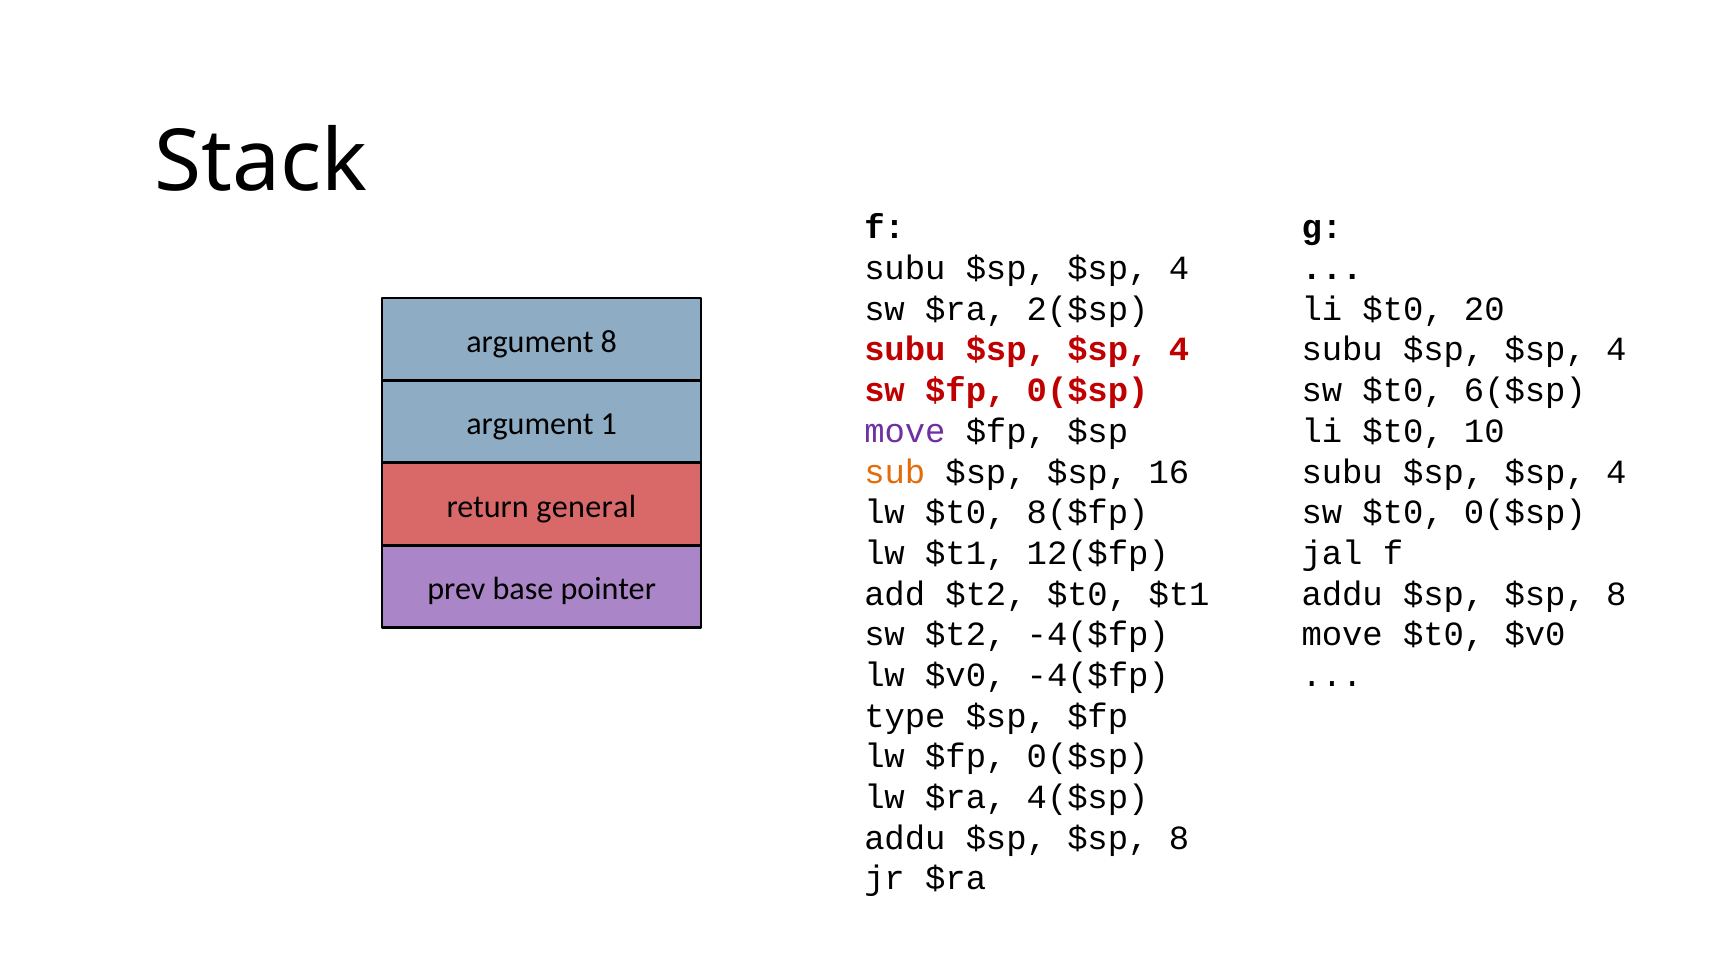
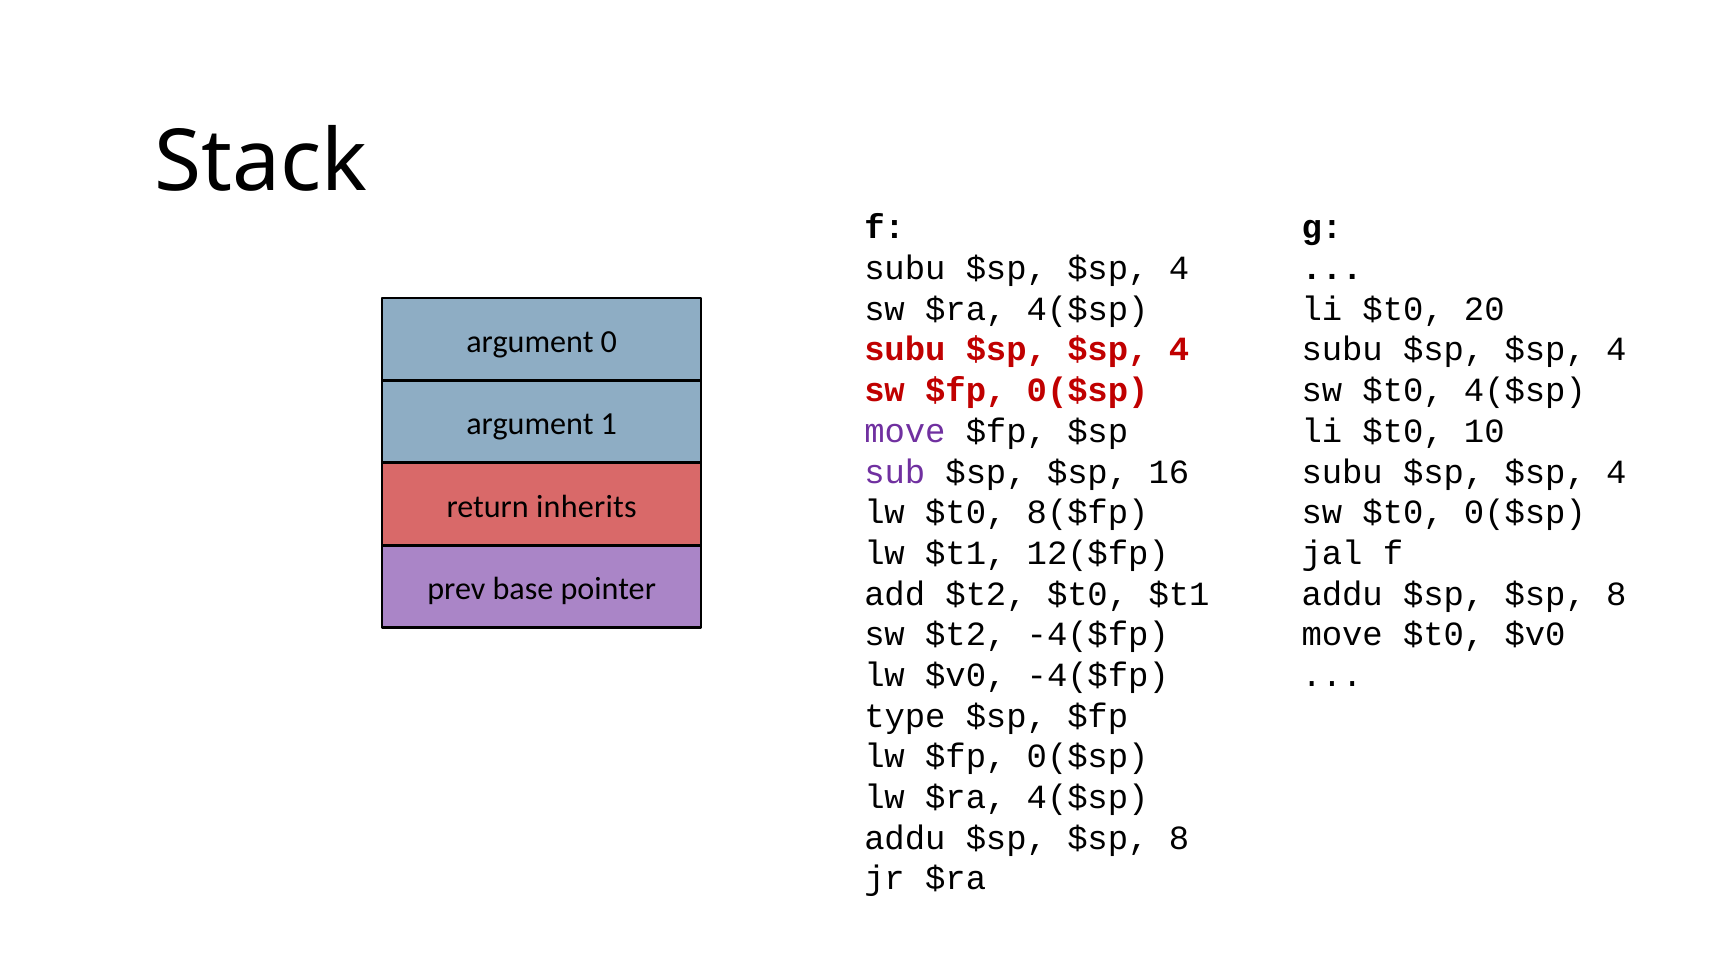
sw $ra 2($sp: 2($sp -> 4($sp
argument 8: 8 -> 0
$t0 6($sp: 6($sp -> 4($sp
sub colour: orange -> purple
general: general -> inherits
